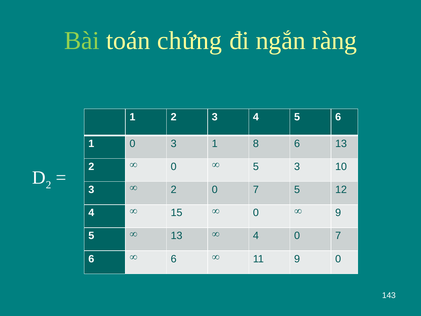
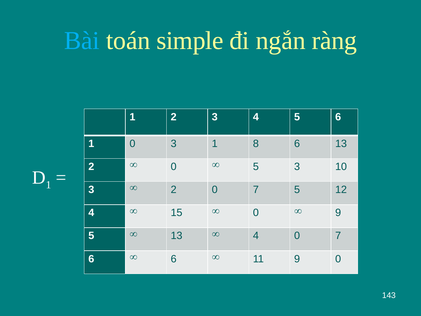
Bài colour: light green -> light blue
chứng: chứng -> simple
2 at (48, 185): 2 -> 1
